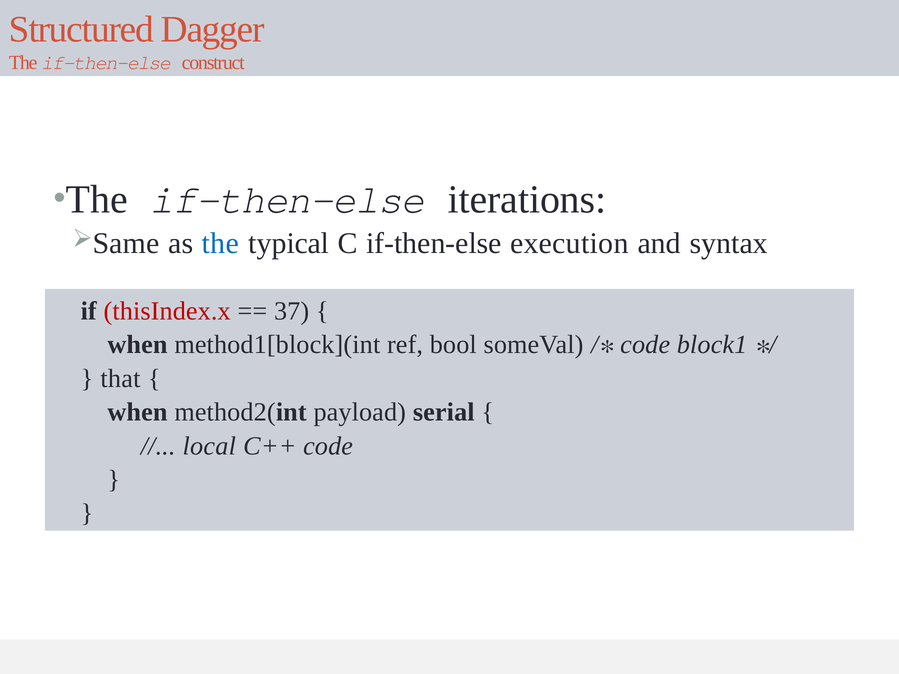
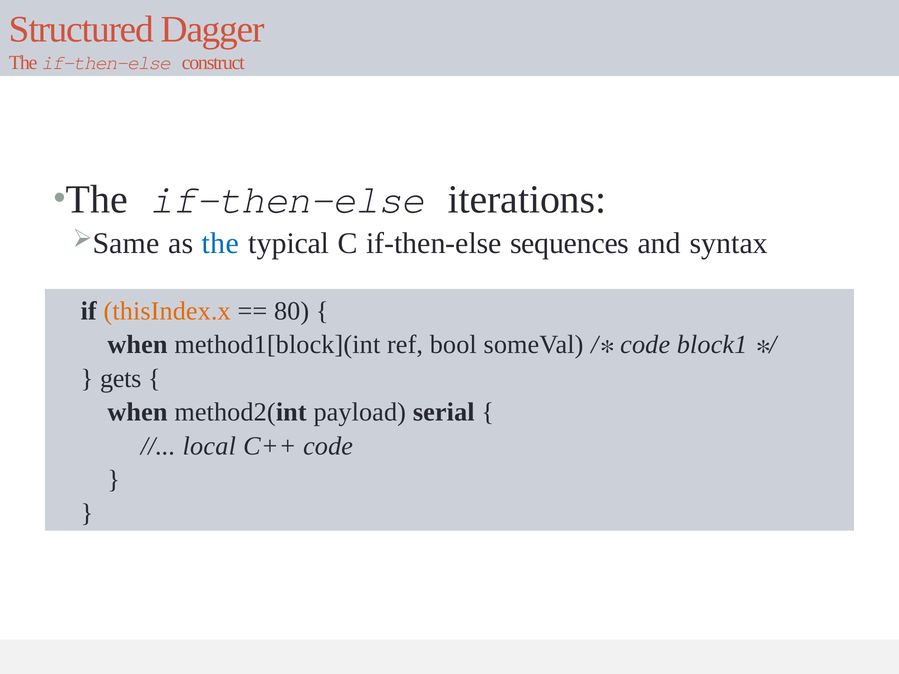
execution: execution -> sequences
thisIndex.x colour: red -> orange
37: 37 -> 80
that: that -> gets
